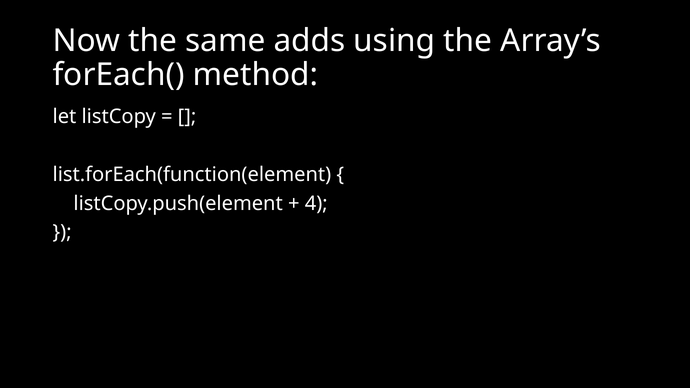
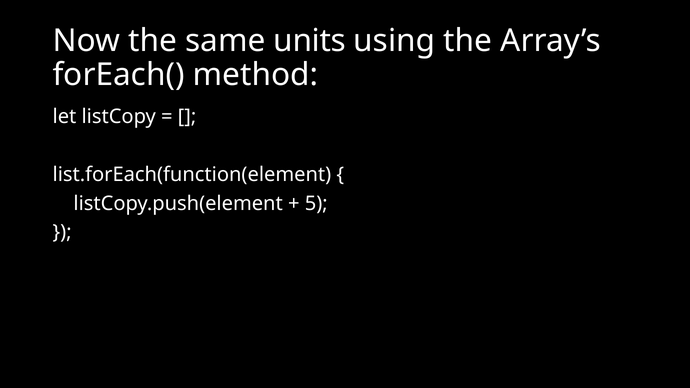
adds: adds -> units
4: 4 -> 5
